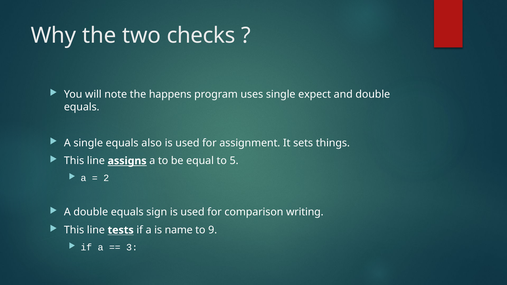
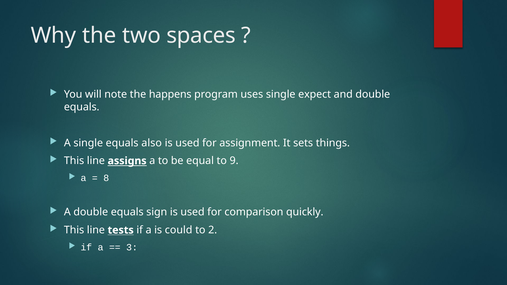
checks: checks -> spaces
5: 5 -> 9
2: 2 -> 8
writing: writing -> quickly
name: name -> could
9: 9 -> 2
